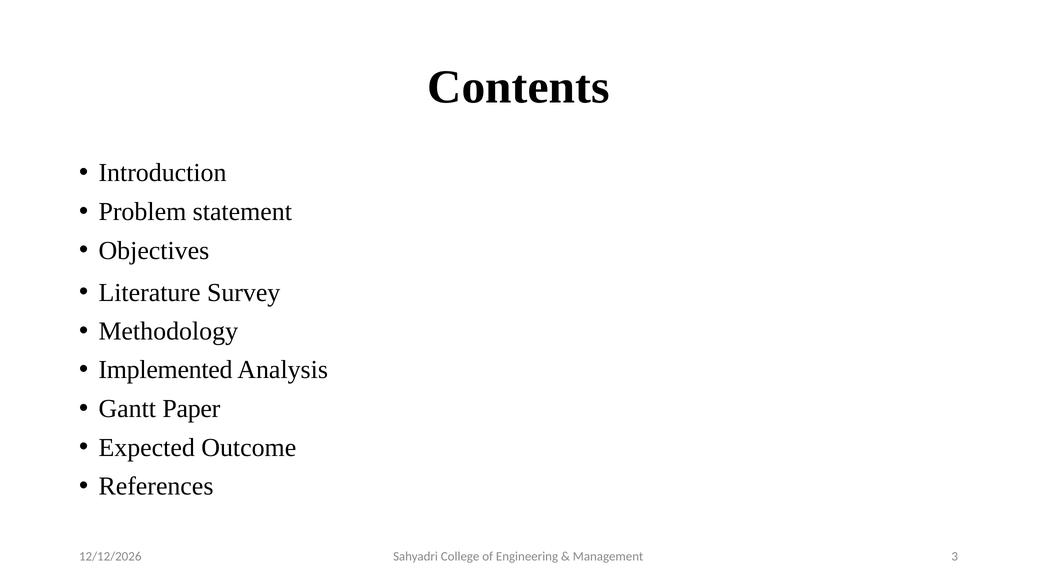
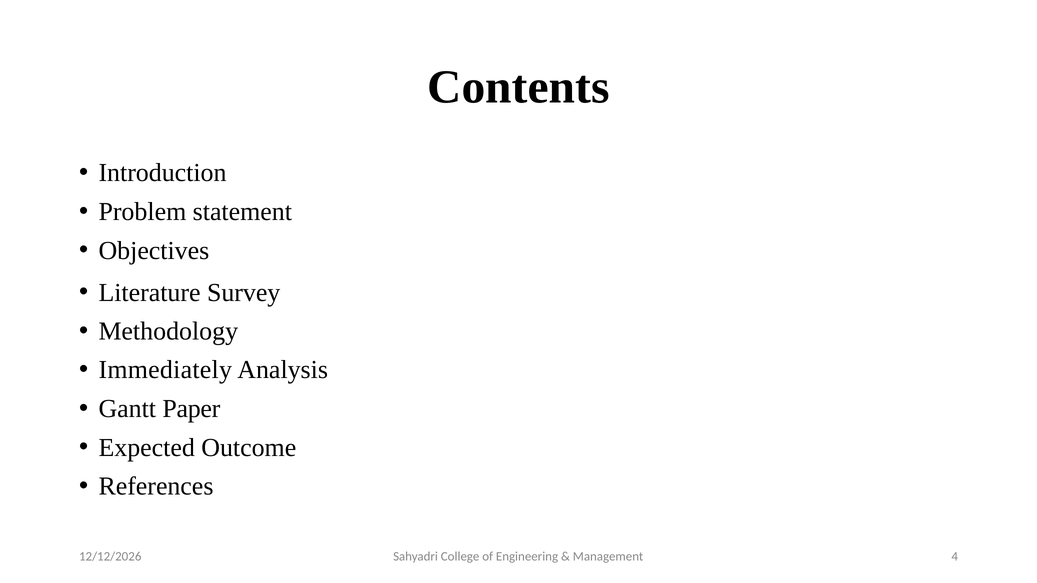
Implemented: Implemented -> Immediately
3: 3 -> 4
